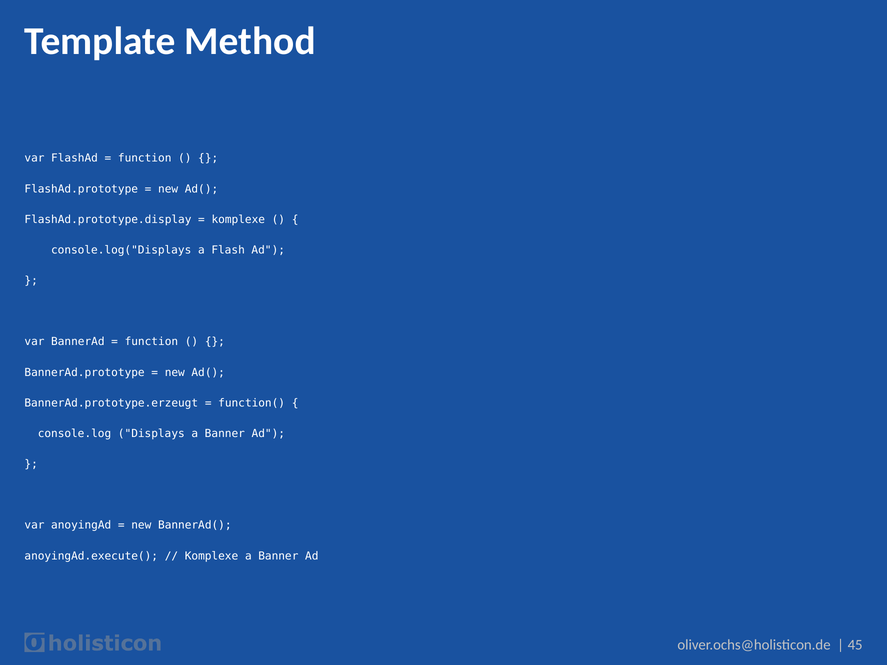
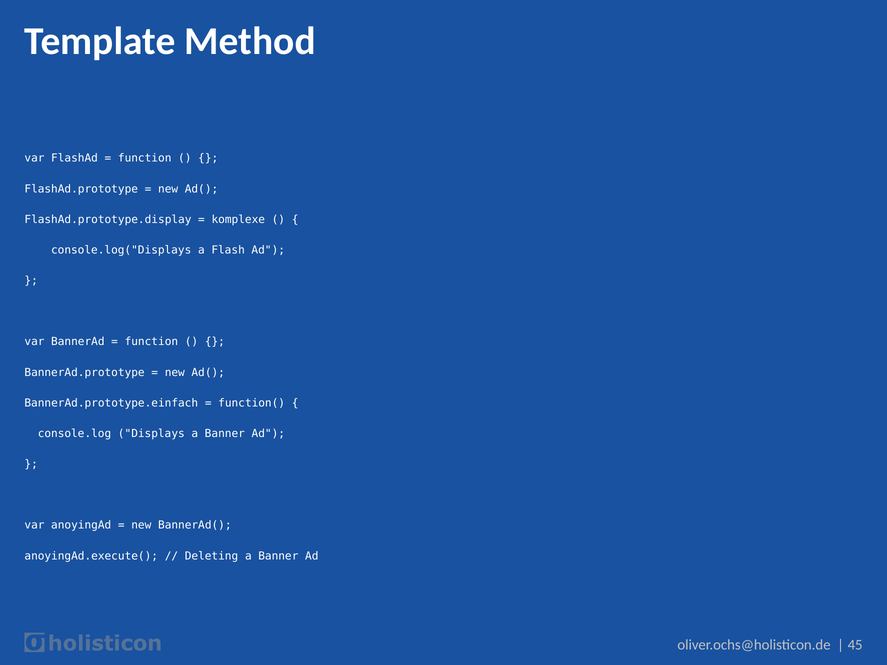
BannerAd.prototype.erzeugt: BannerAd.prototype.erzeugt -> BannerAd.prototype.einfach
Komplexe at (211, 556): Komplexe -> Deleting
